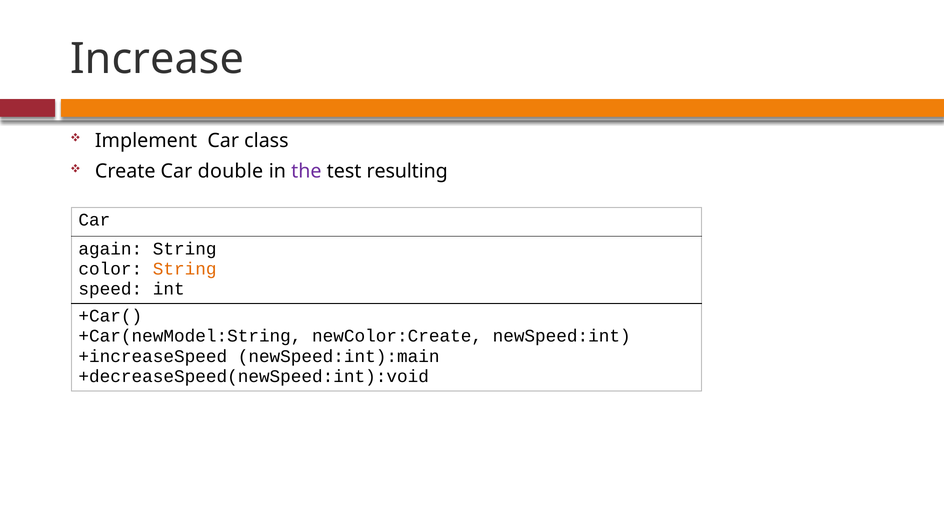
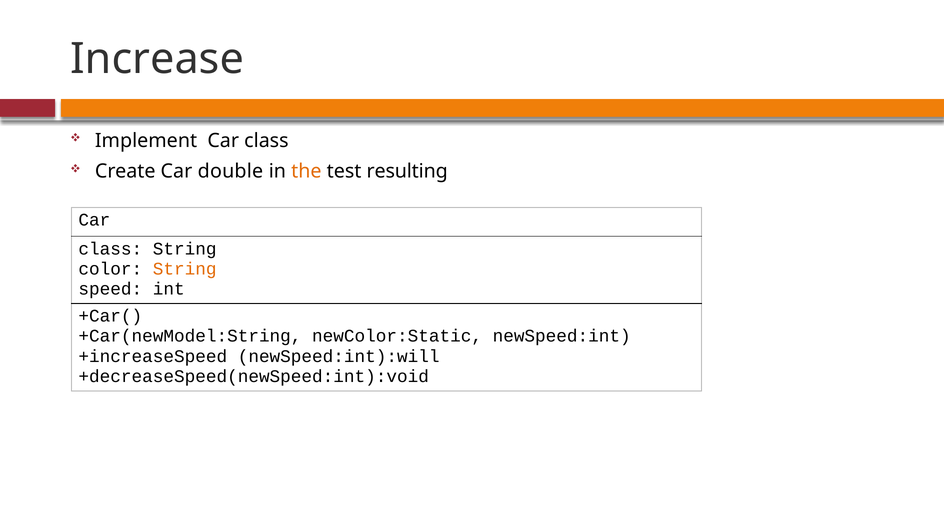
the colour: purple -> orange
again at (110, 249): again -> class
newColor:Create: newColor:Create -> newColor:Static
newSpeed:int):main: newSpeed:int):main -> newSpeed:int):will
